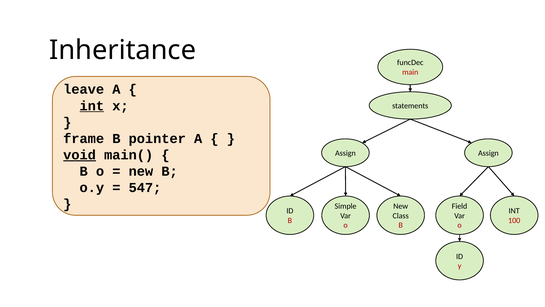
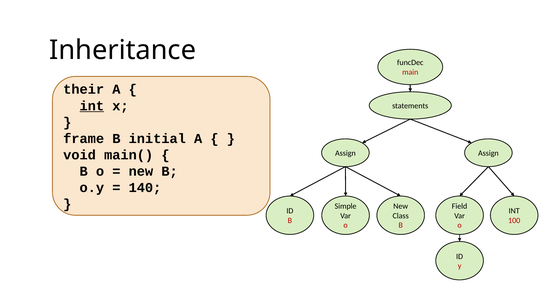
leave: leave -> their
pointer: pointer -> initial
void underline: present -> none
547: 547 -> 140
